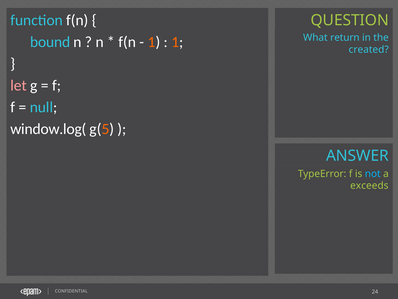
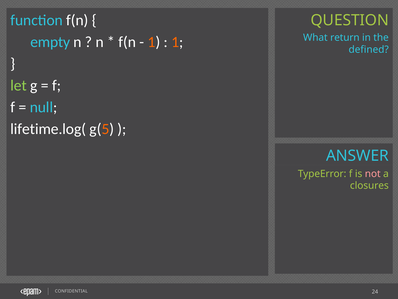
bound: bound -> empty
created: created -> defined
let colour: pink -> light green
window.log(: window.log( -> lifetime.log(
not colour: light blue -> pink
exceeds: exceeds -> closures
